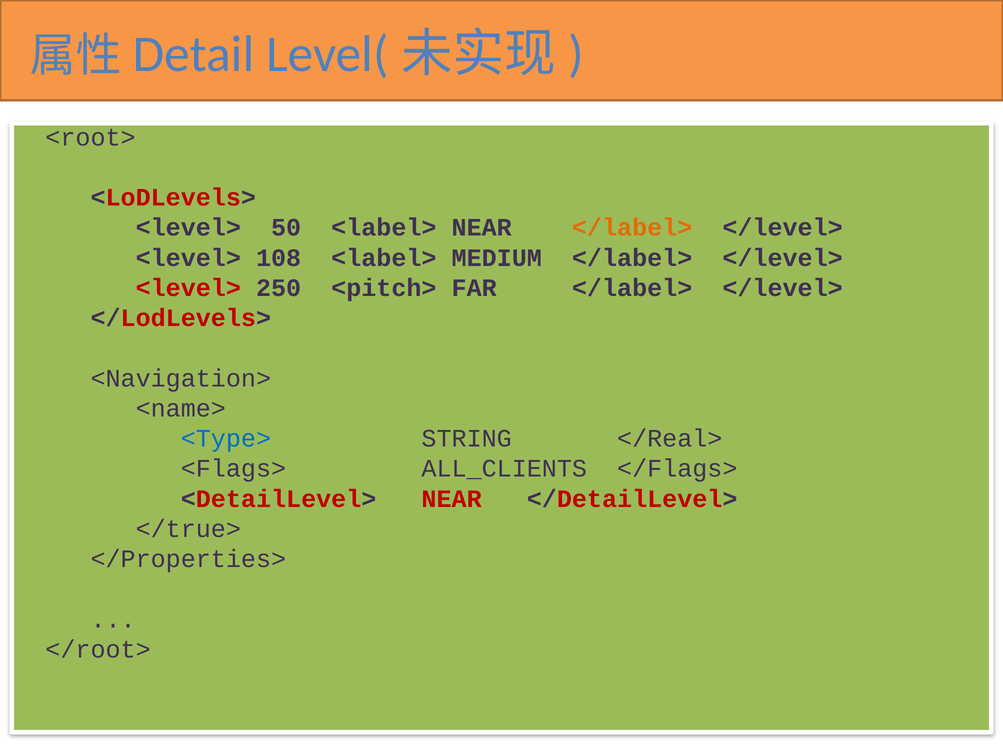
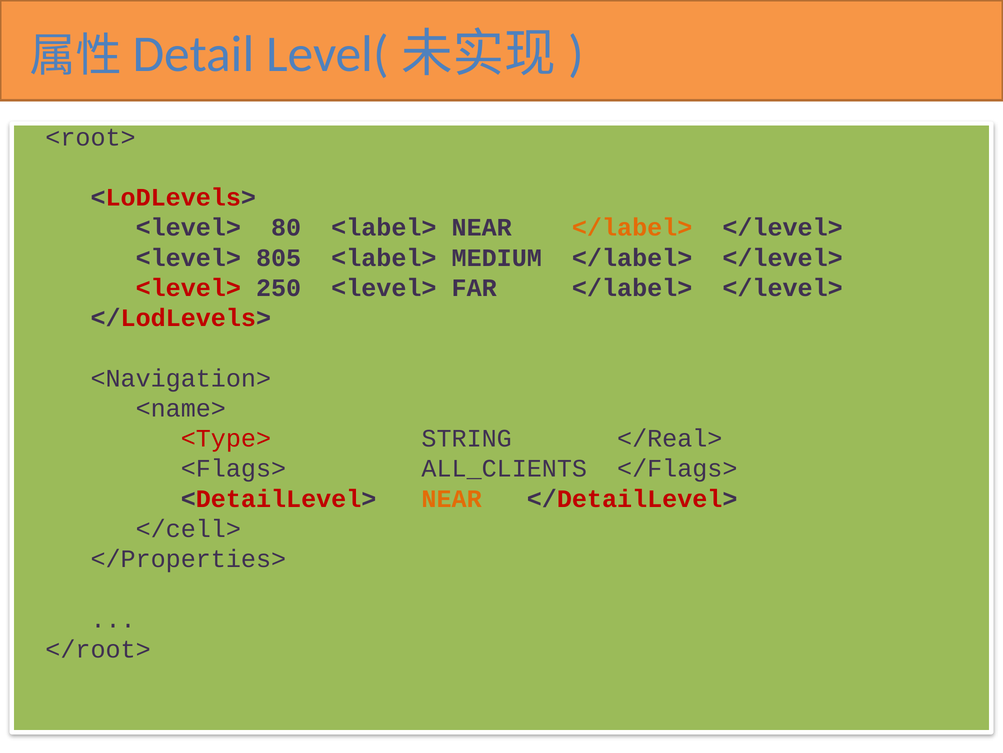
50: 50 -> 80
108: 108 -> 805
250 <pitch>: <pitch> -> <level>
<Type> colour: blue -> red
NEAR at (452, 498) colour: red -> orange
</true>: </true> -> </cell>
